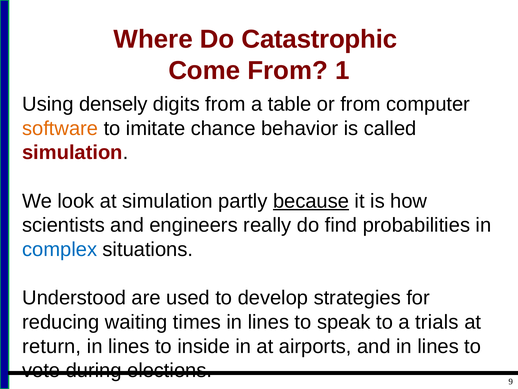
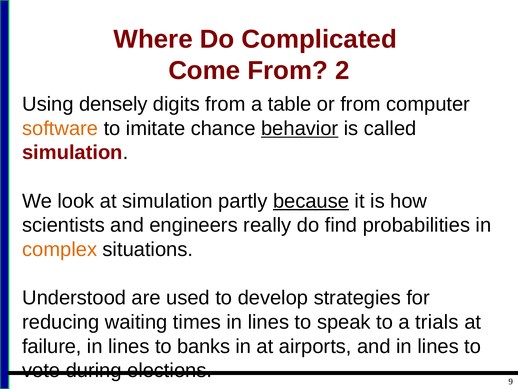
Catastrophic: Catastrophic -> Complicated
1: 1 -> 2
behavior underline: none -> present
complex colour: blue -> orange
return: return -> failure
inside: inside -> banks
